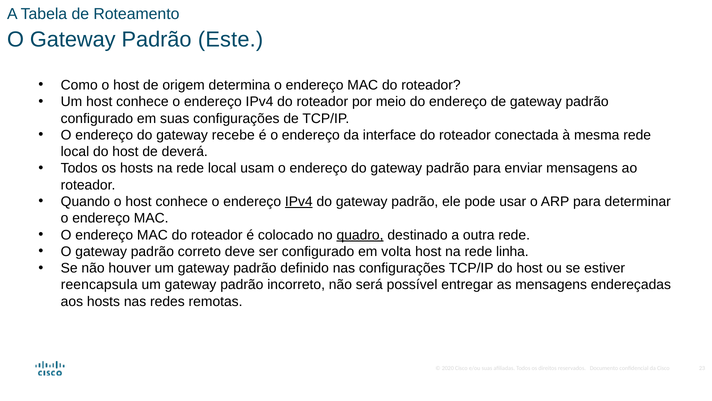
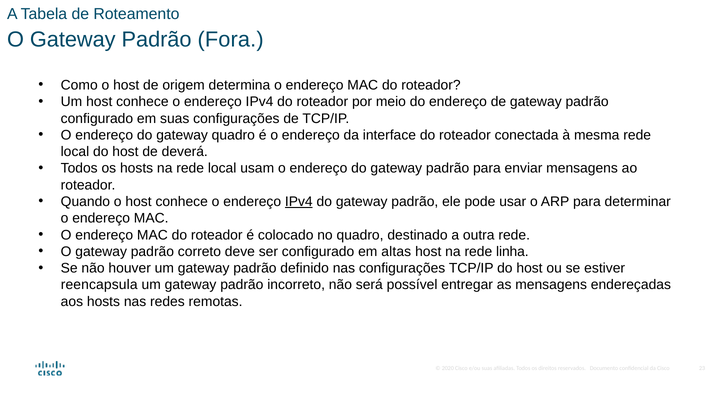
Este: Este -> Fora
gateway recebe: recebe -> quadro
quadro at (360, 235) underline: present -> none
volta: volta -> altas
